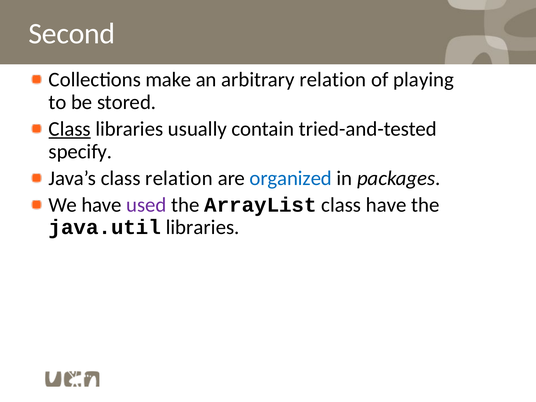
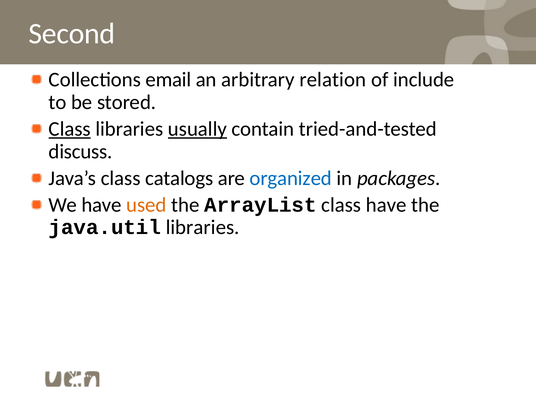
make: make -> email
playing: playing -> include
usually underline: none -> present
specify: specify -> discuss
class relation: relation -> catalogs
used colour: purple -> orange
